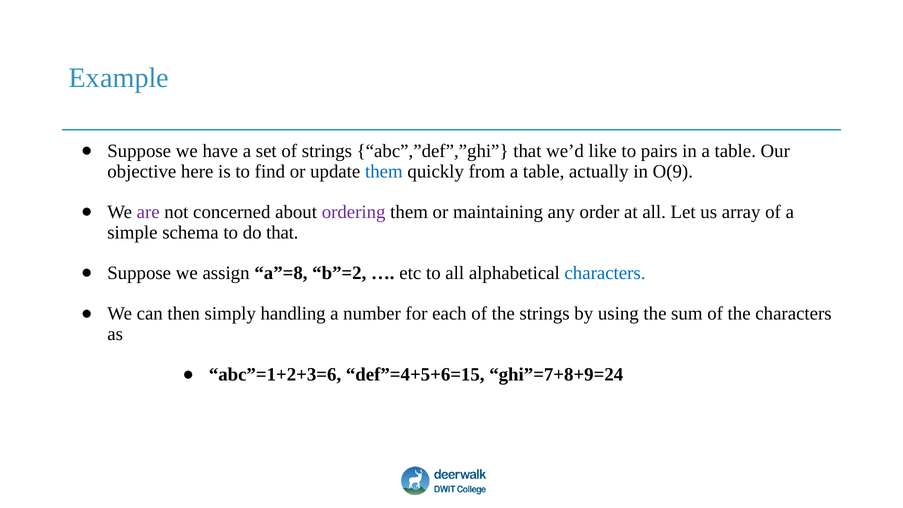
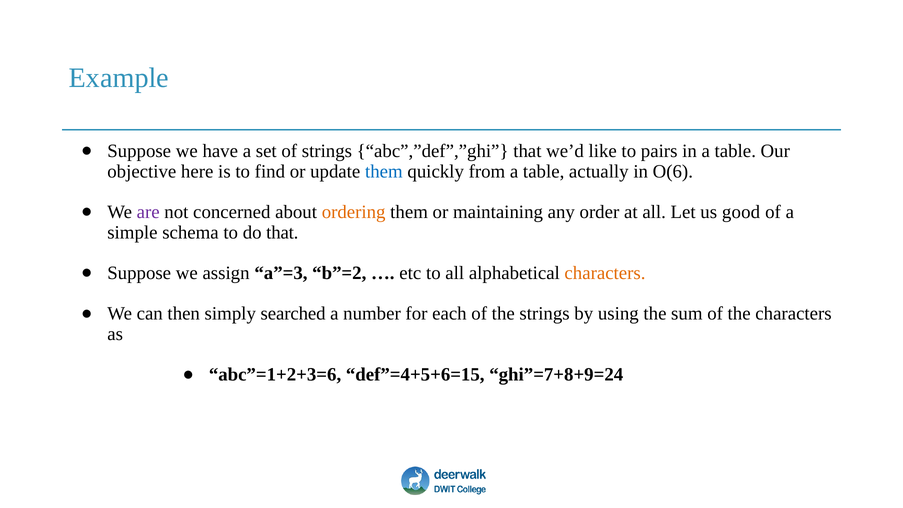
O(9: O(9 -> O(6
ordering colour: purple -> orange
array: array -> good
a”=8: a”=8 -> a”=3
characters at (605, 273) colour: blue -> orange
handling: handling -> searched
